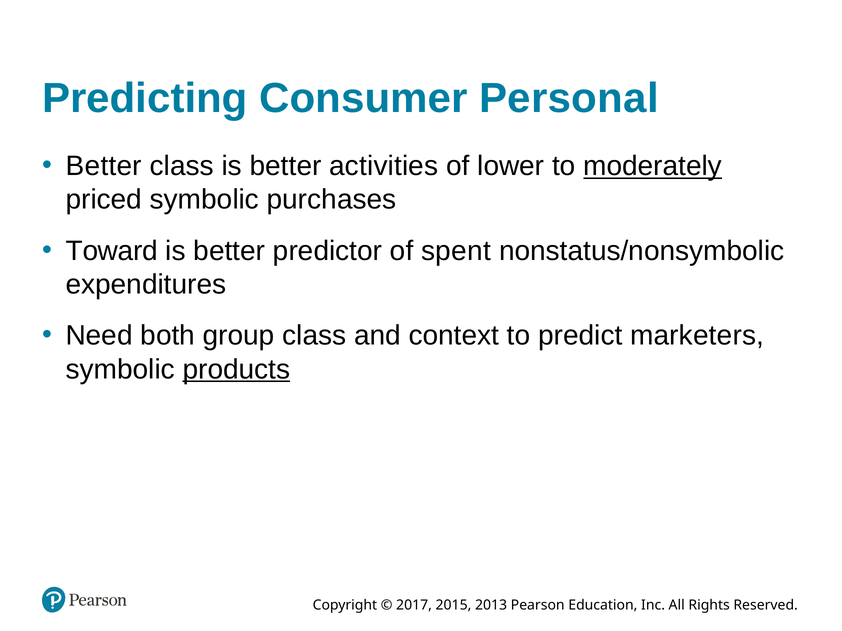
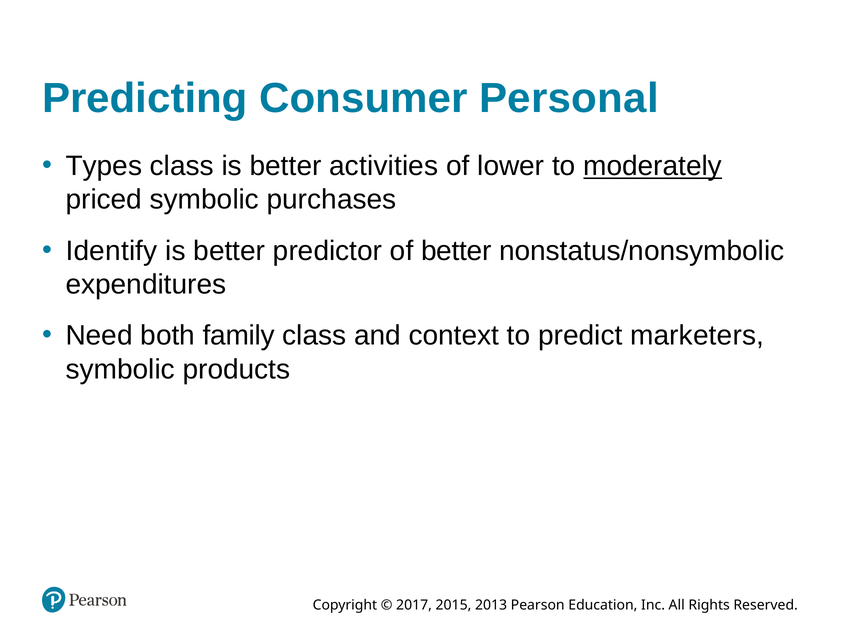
Better at (104, 166): Better -> Types
Toward: Toward -> Identify
of spent: spent -> better
group: group -> family
products underline: present -> none
